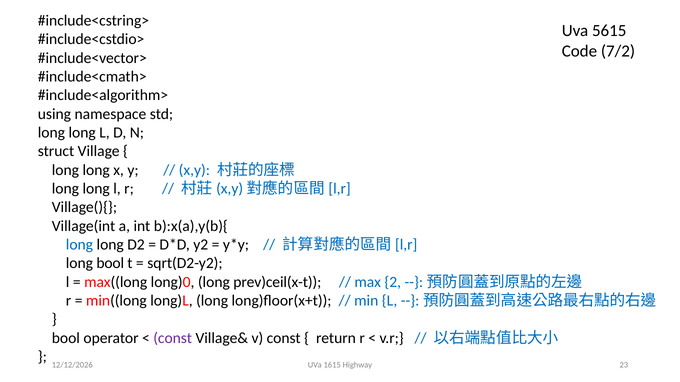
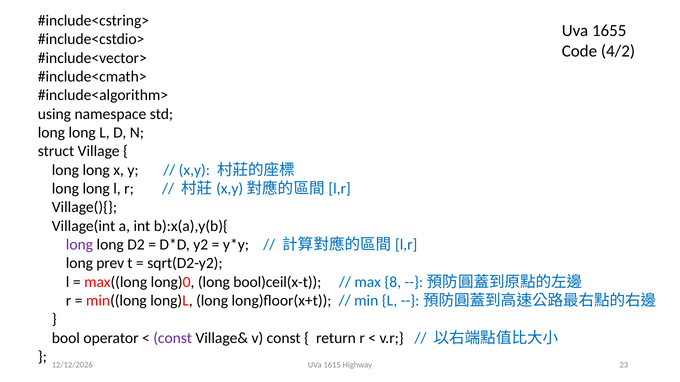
5615: 5615 -> 1655
7/2: 7/2 -> 4/2
long at (79, 245) colour: blue -> purple
long bool: bool -> prev
prev)ceil(x-t: prev)ceil(x-t -> bool)ceil(x-t
2: 2 -> 8
